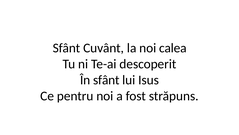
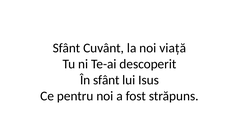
calea: calea -> viață
